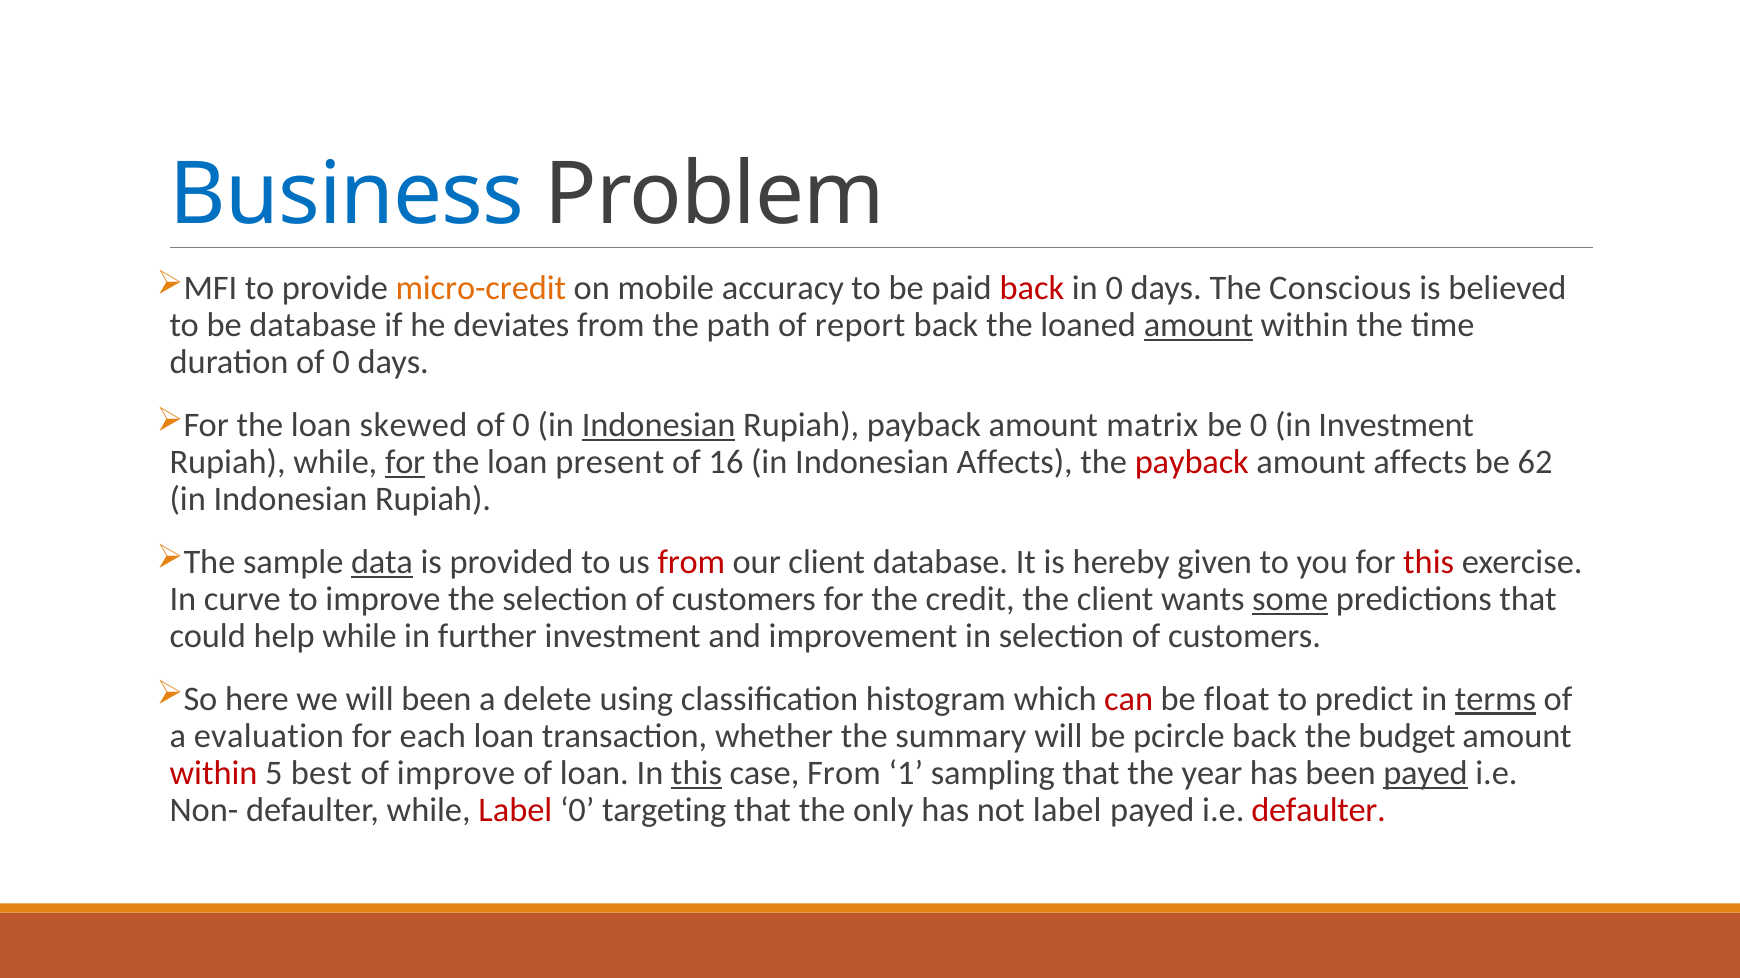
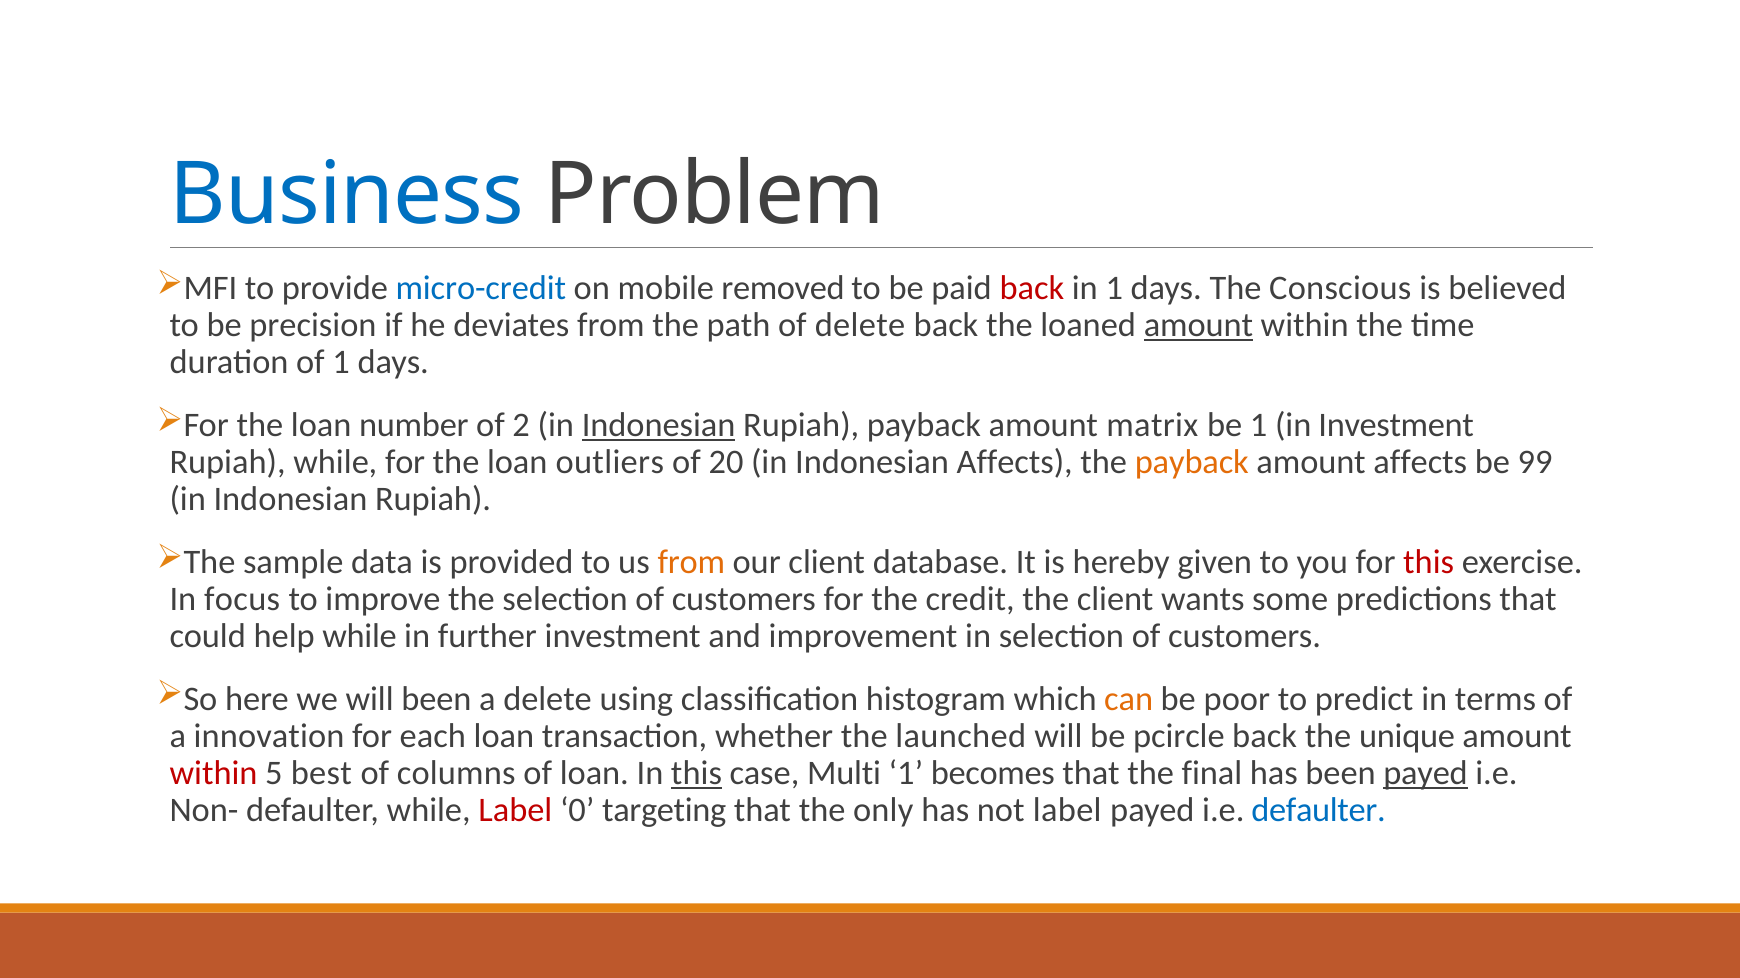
micro-credit colour: orange -> blue
accuracy: accuracy -> removed
in 0: 0 -> 1
be database: database -> precision
of report: report -> delete
duration of 0: 0 -> 1
skewed: skewed -> number
0 at (521, 425): 0 -> 2
be 0: 0 -> 1
for at (405, 462) underline: present -> none
present: present -> outliers
16: 16 -> 20
payback at (1192, 462) colour: red -> orange
62: 62 -> 99
data underline: present -> none
from at (691, 562) colour: red -> orange
curve: curve -> focus
some underline: present -> none
can colour: red -> orange
float: float -> poor
terms underline: present -> none
evaluation: evaluation -> innovation
summary: summary -> launched
budget: budget -> unique
of improve: improve -> columns
case From: From -> Multi
sampling: sampling -> becomes
year: year -> final
defaulter at (1319, 811) colour: red -> blue
